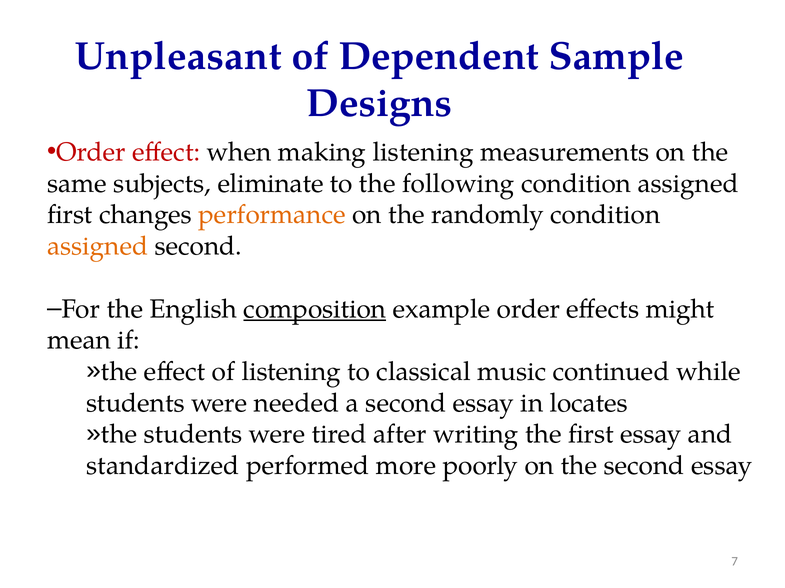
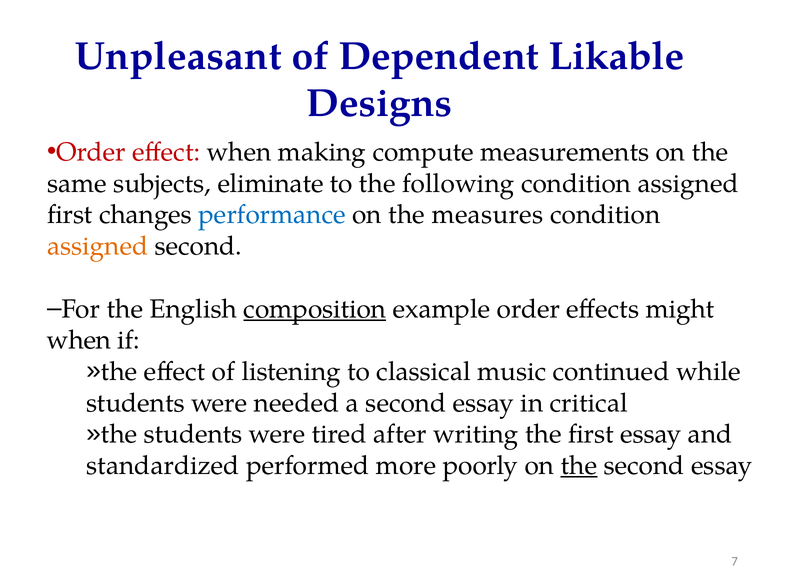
Sample: Sample -> Likable
making listening: listening -> compute
performance colour: orange -> blue
randomly: randomly -> measures
mean at (79, 341): mean -> when
locates: locates -> critical
the at (579, 466) underline: none -> present
